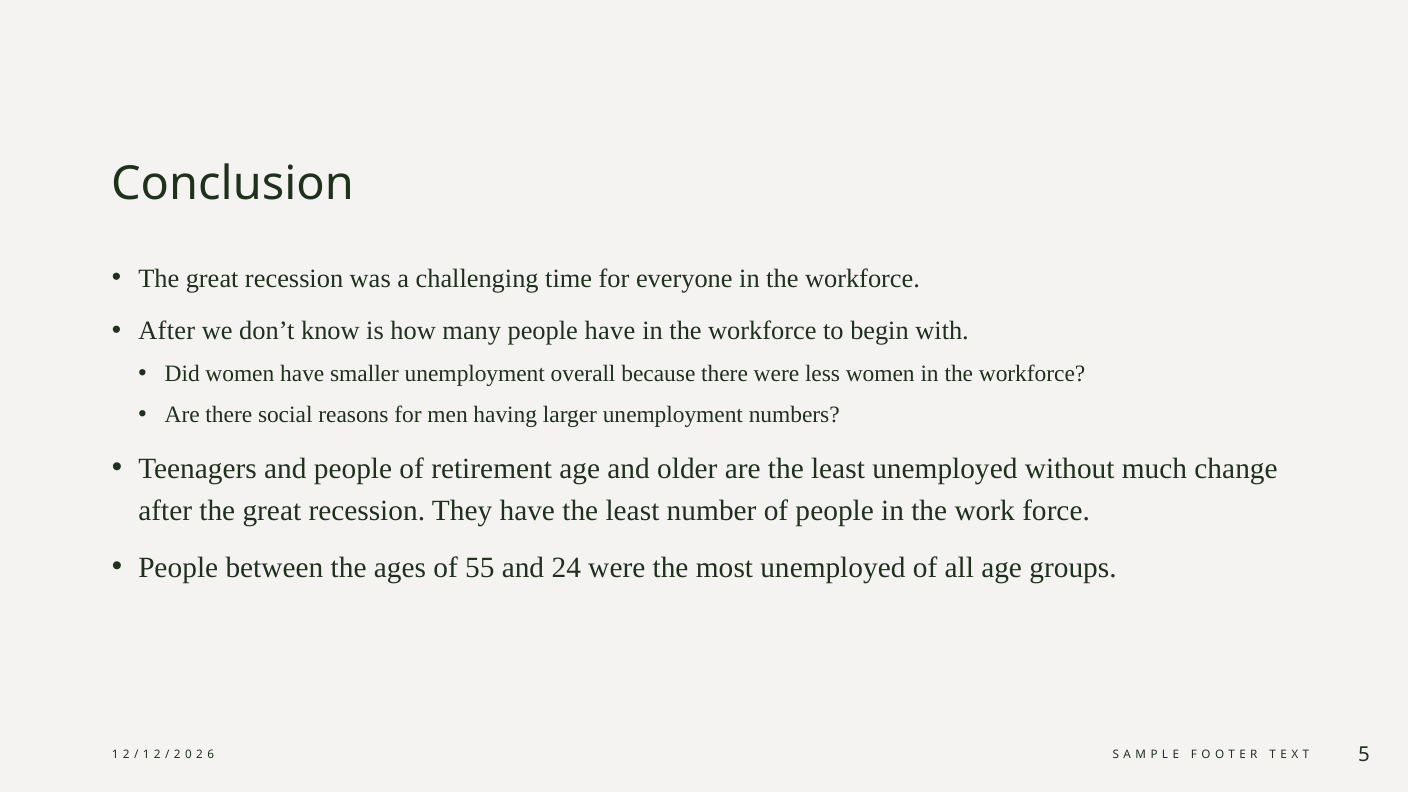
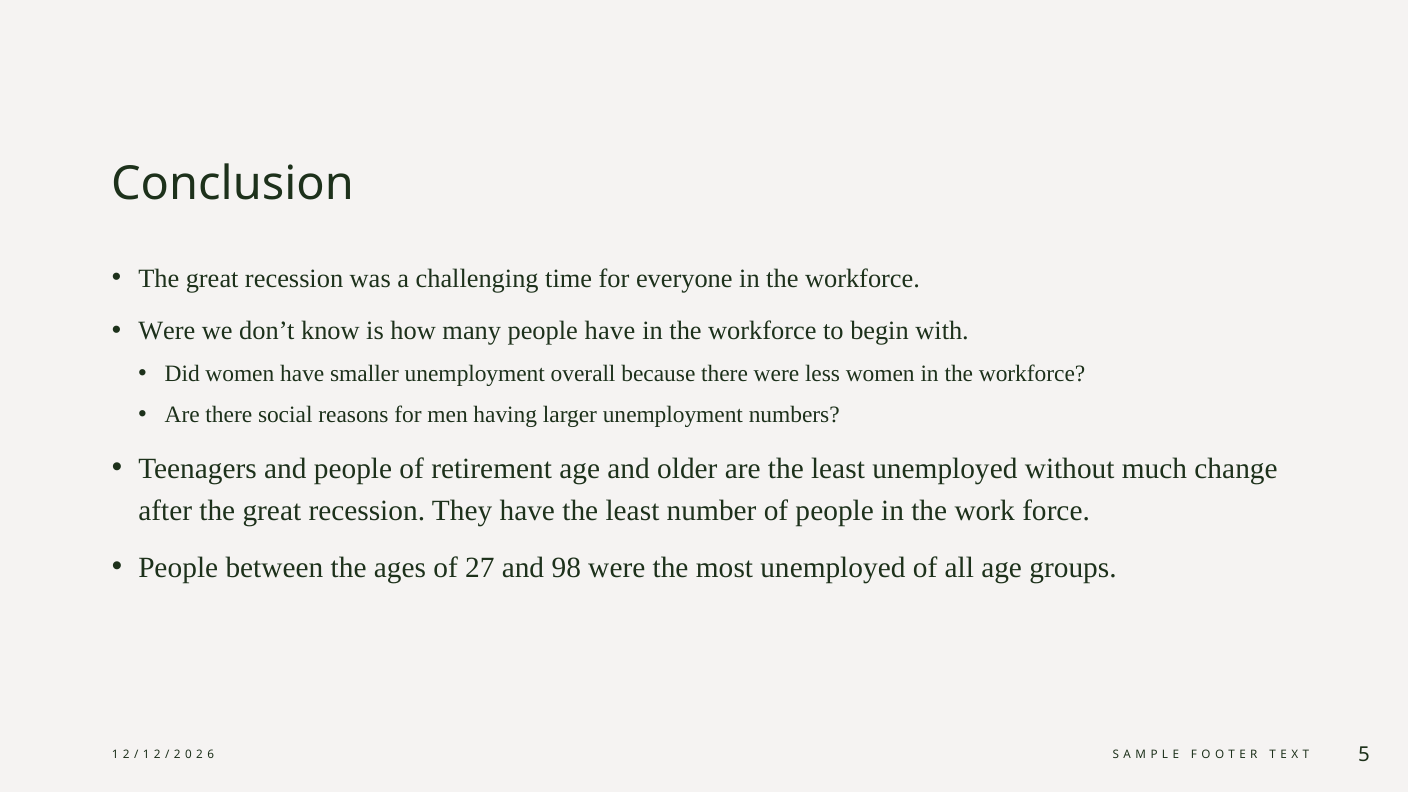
After at (167, 331): After -> Were
55: 55 -> 27
24: 24 -> 98
